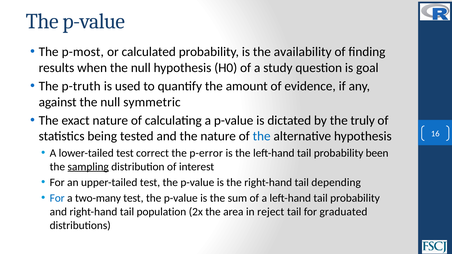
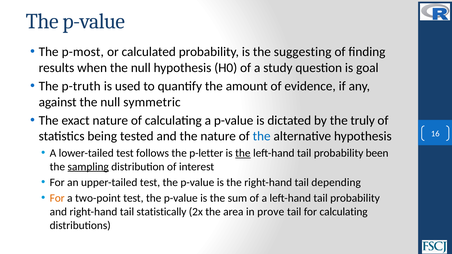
availability: availability -> suggesting
correct: correct -> follows
p-error: p-error -> p-letter
the at (243, 153) underline: none -> present
For at (57, 198) colour: blue -> orange
two-many: two-many -> two-point
population: population -> statistically
reject: reject -> prove
for graduated: graduated -> calculating
